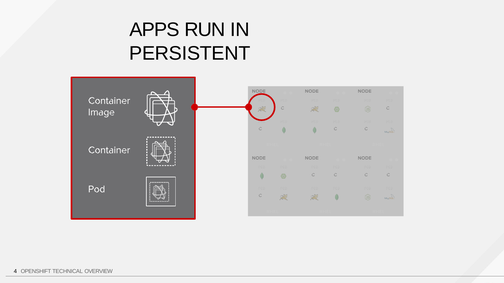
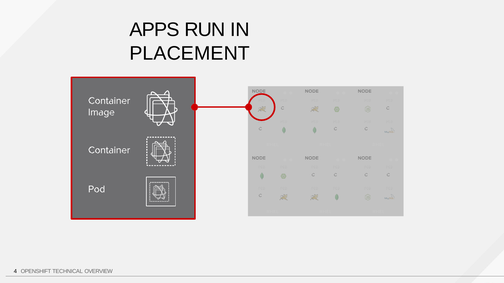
PERSISTENT: PERSISTENT -> PLACEMENT
